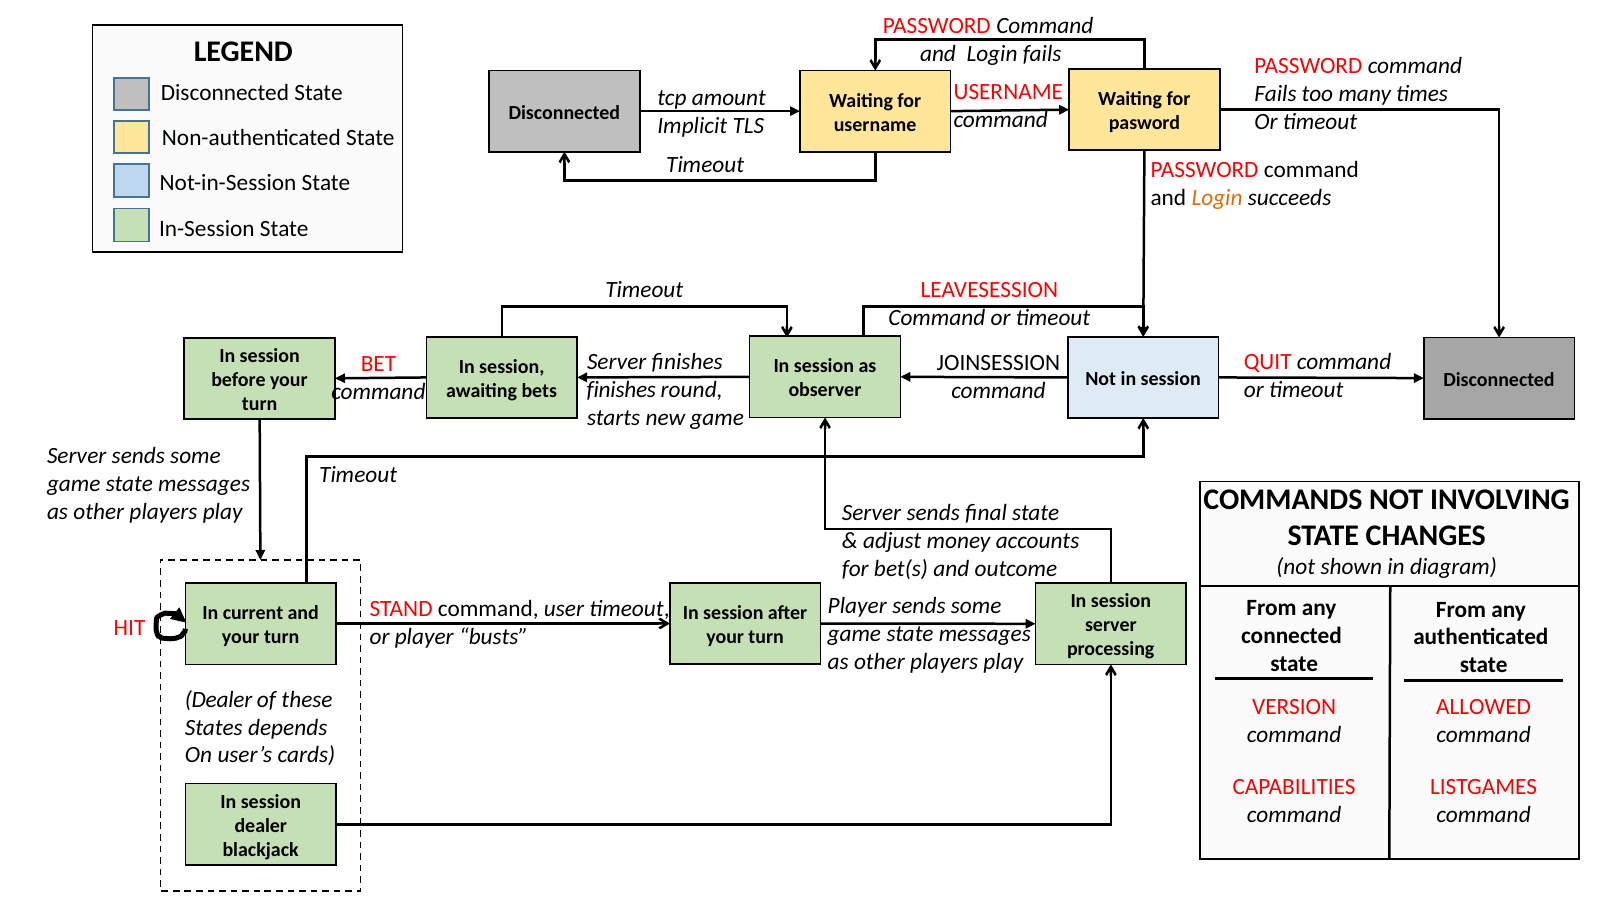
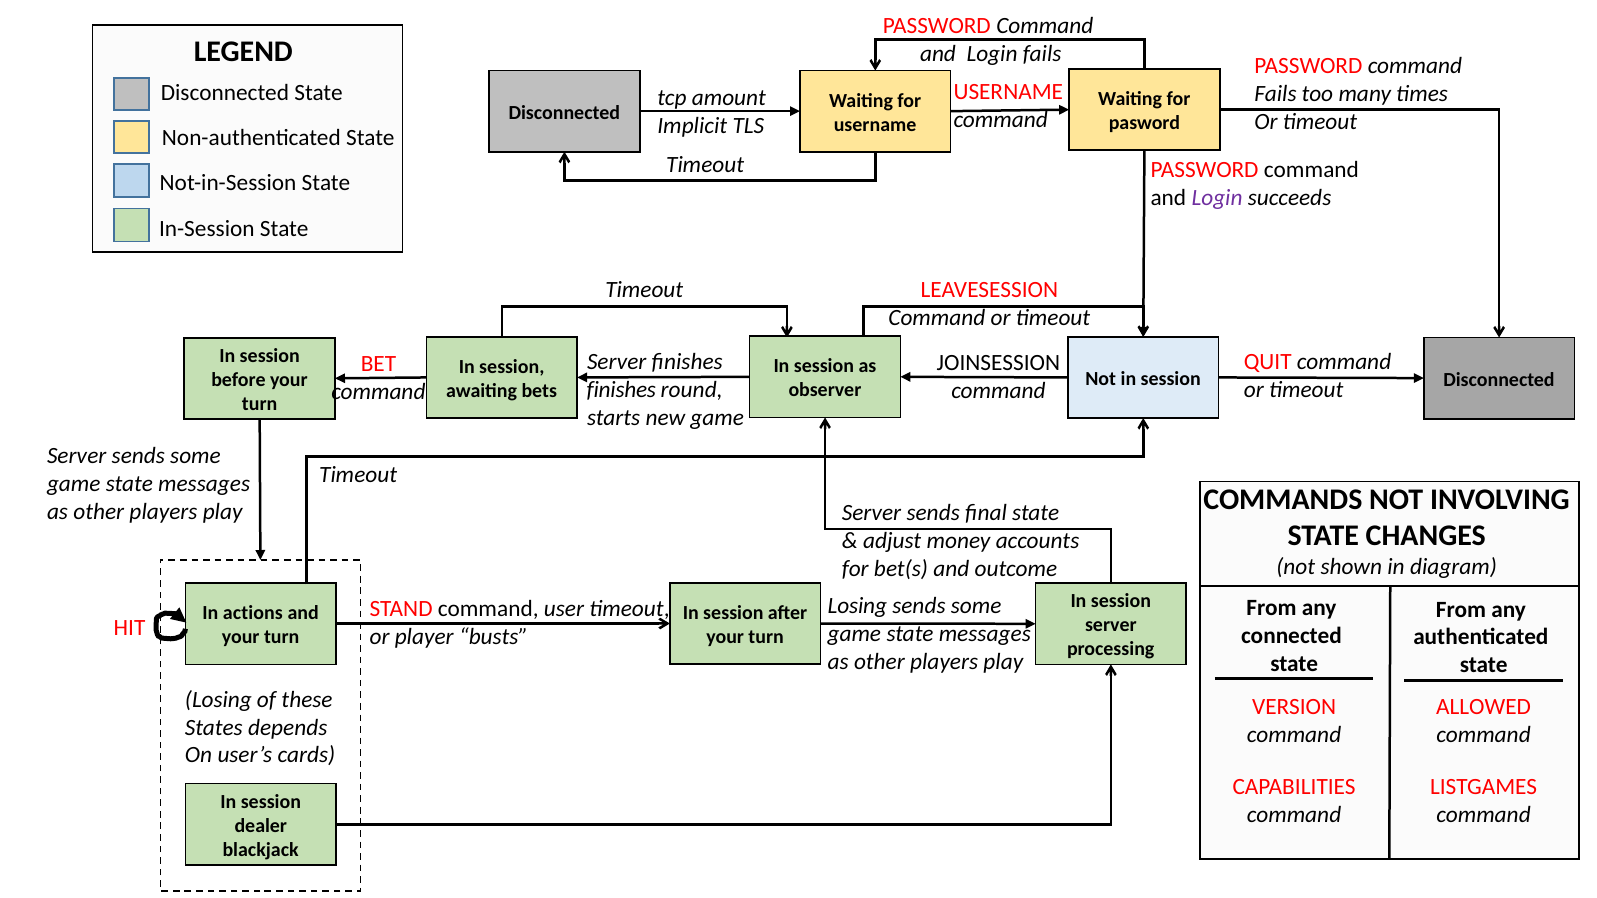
Login at (1217, 198) colour: orange -> purple
Player at (857, 606): Player -> Losing
current: current -> actions
Dealer at (219, 700): Dealer -> Losing
